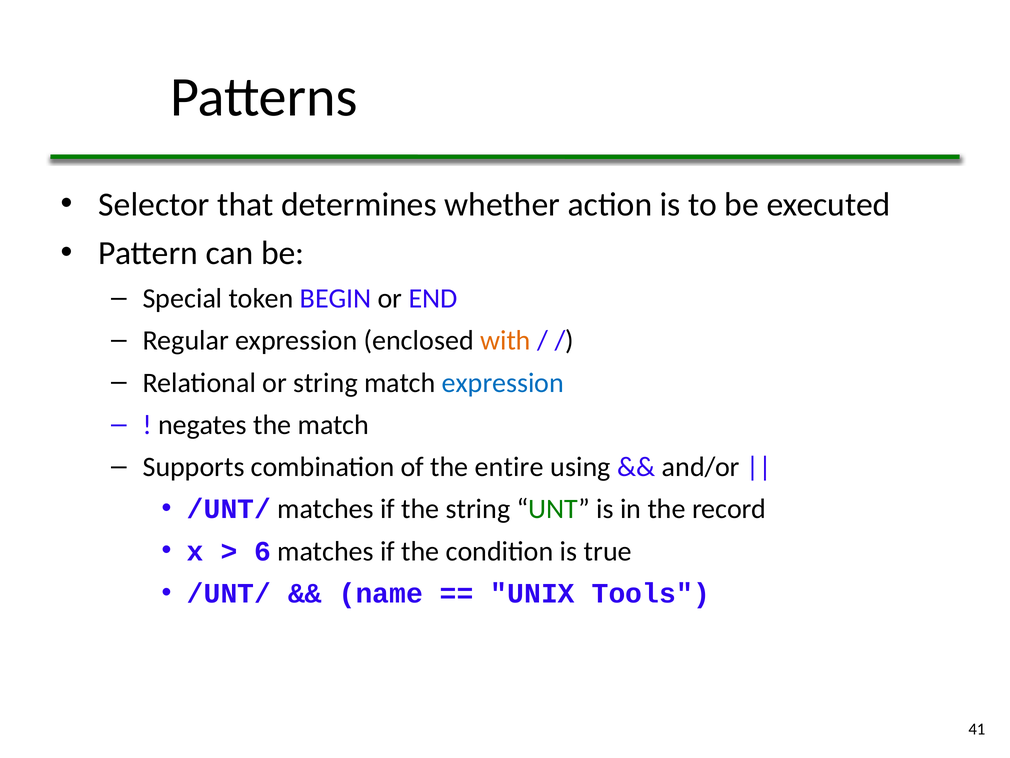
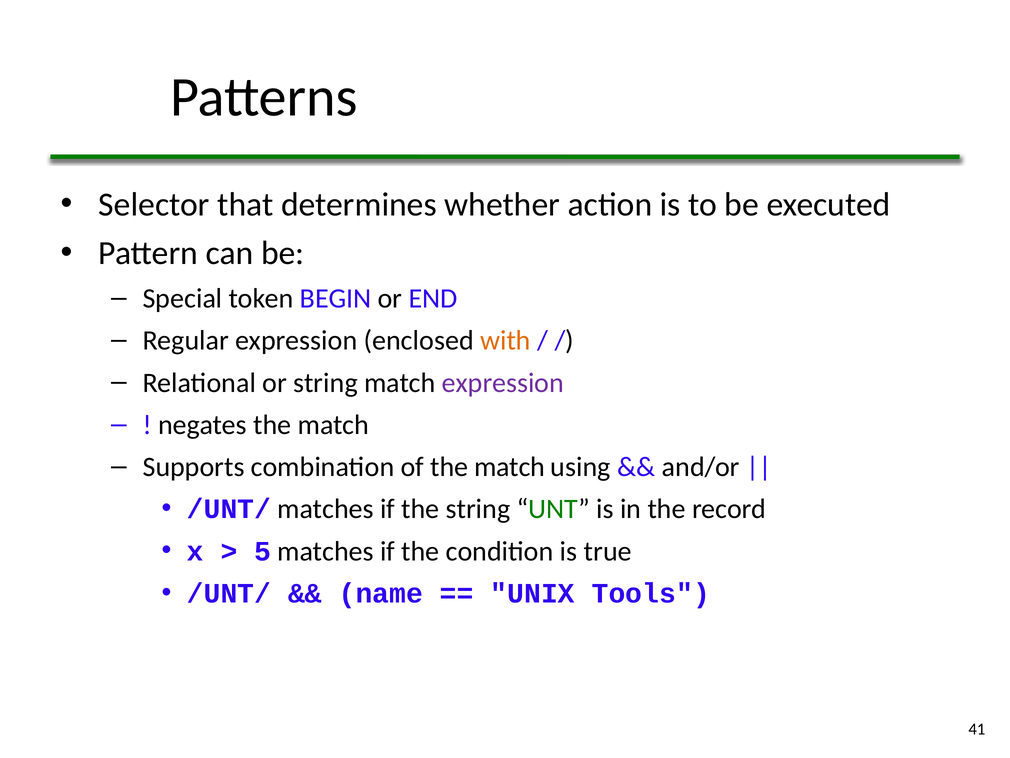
expression at (503, 382) colour: blue -> purple
of the entire: entire -> match
6: 6 -> 5
